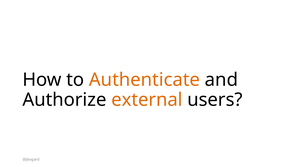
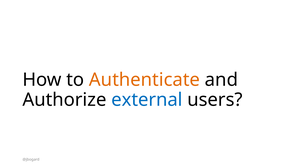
external colour: orange -> blue
